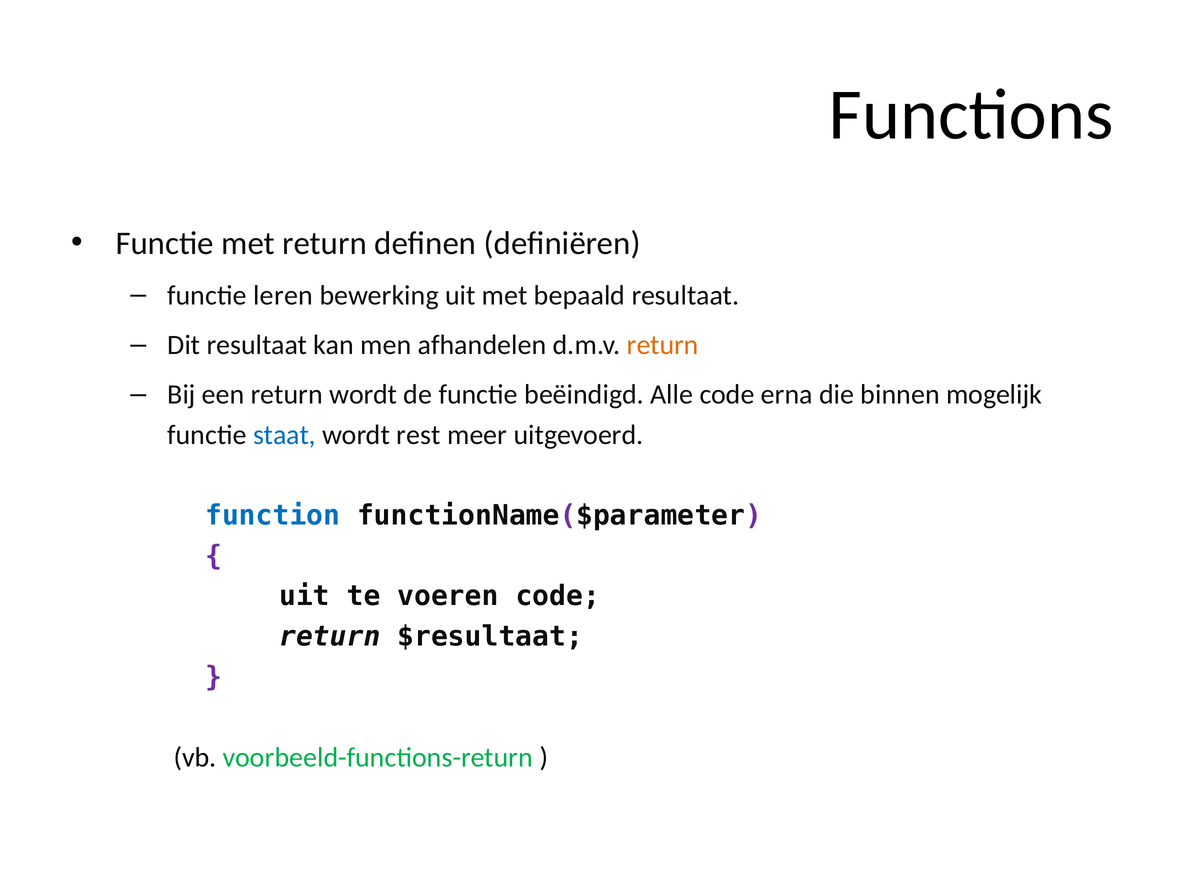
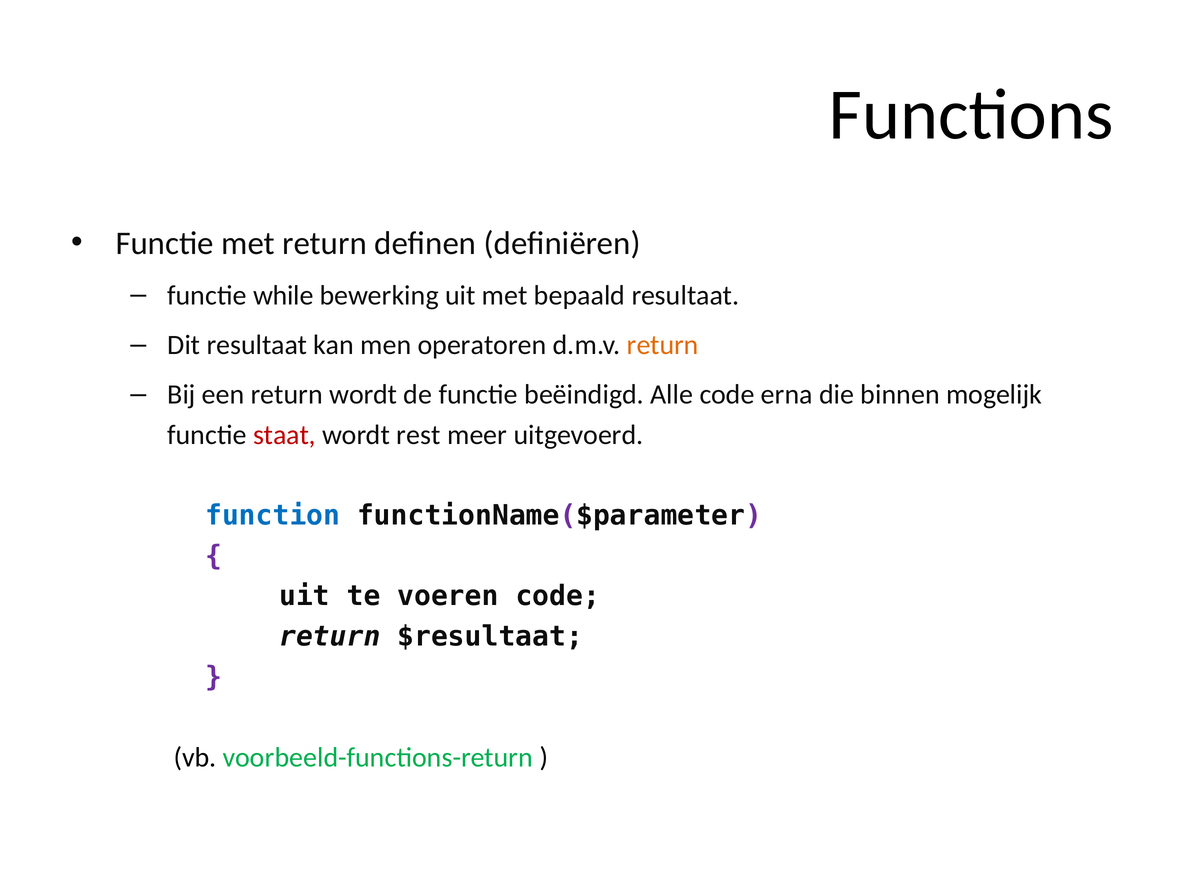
leren: leren -> while
afhandelen: afhandelen -> operatoren
staat colour: blue -> red
